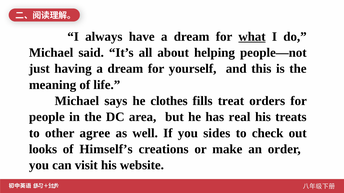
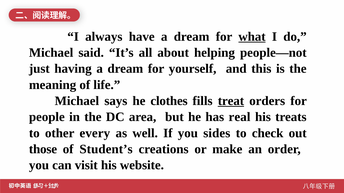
treat underline: none -> present
agree: agree -> every
looks: looks -> those
Himself’s: Himself’s -> Student’s
